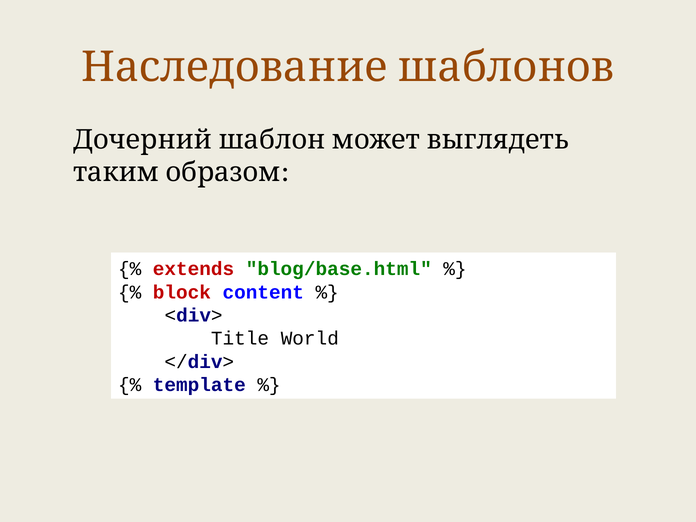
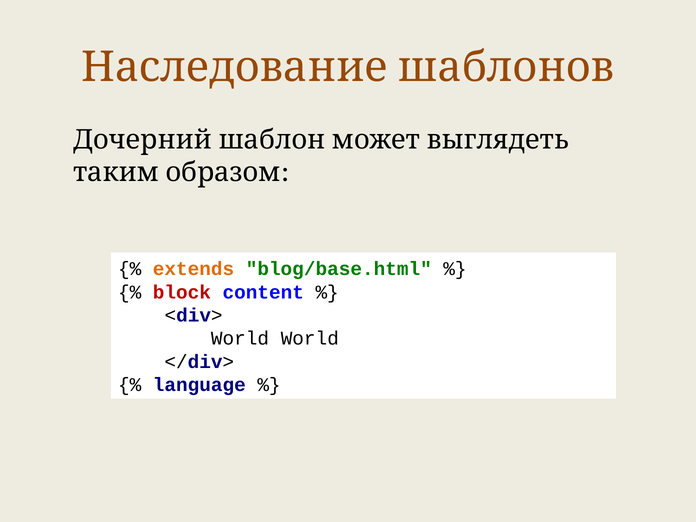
extends colour: red -> orange
Title at (240, 339): Title -> World
template: template -> language
